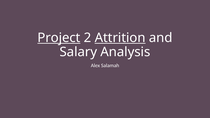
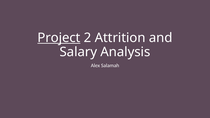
Attrition underline: present -> none
